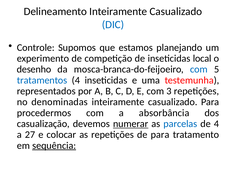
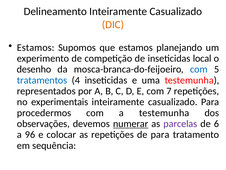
DIC colour: blue -> orange
Controle at (36, 47): Controle -> Estamos
3: 3 -> 7
denominadas: denominadas -> experimentais
a absorbância: absorbância -> testemunha
casualização: casualização -> observações
parcelas colour: blue -> purple
de 4: 4 -> 6
27: 27 -> 96
sequência underline: present -> none
